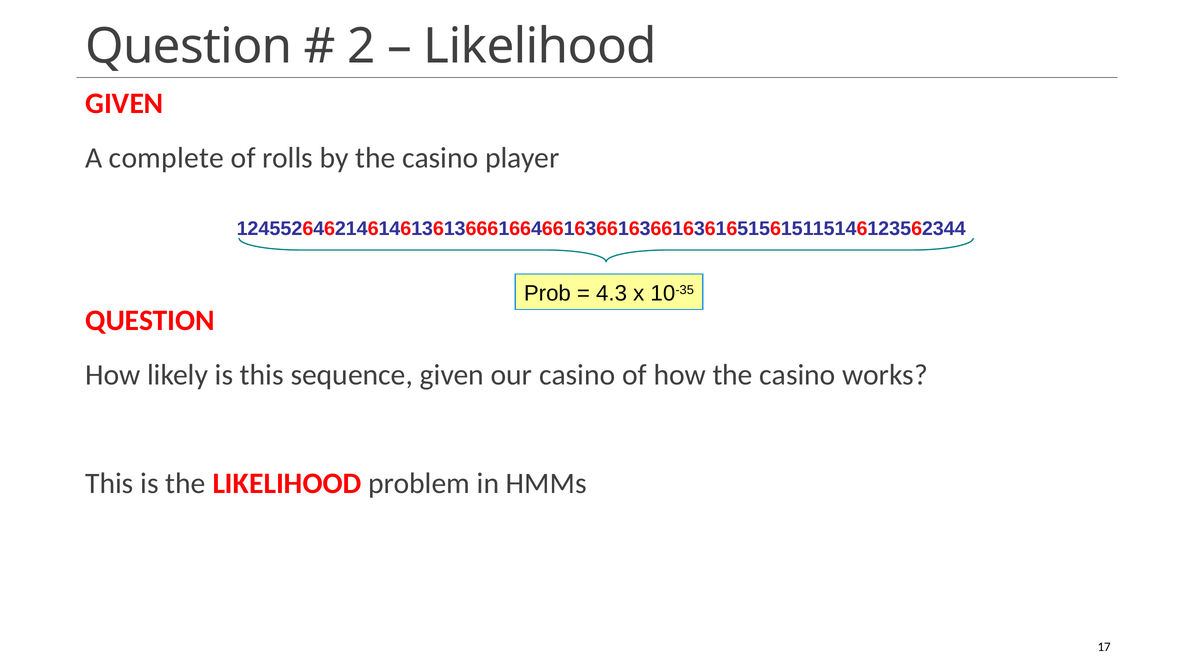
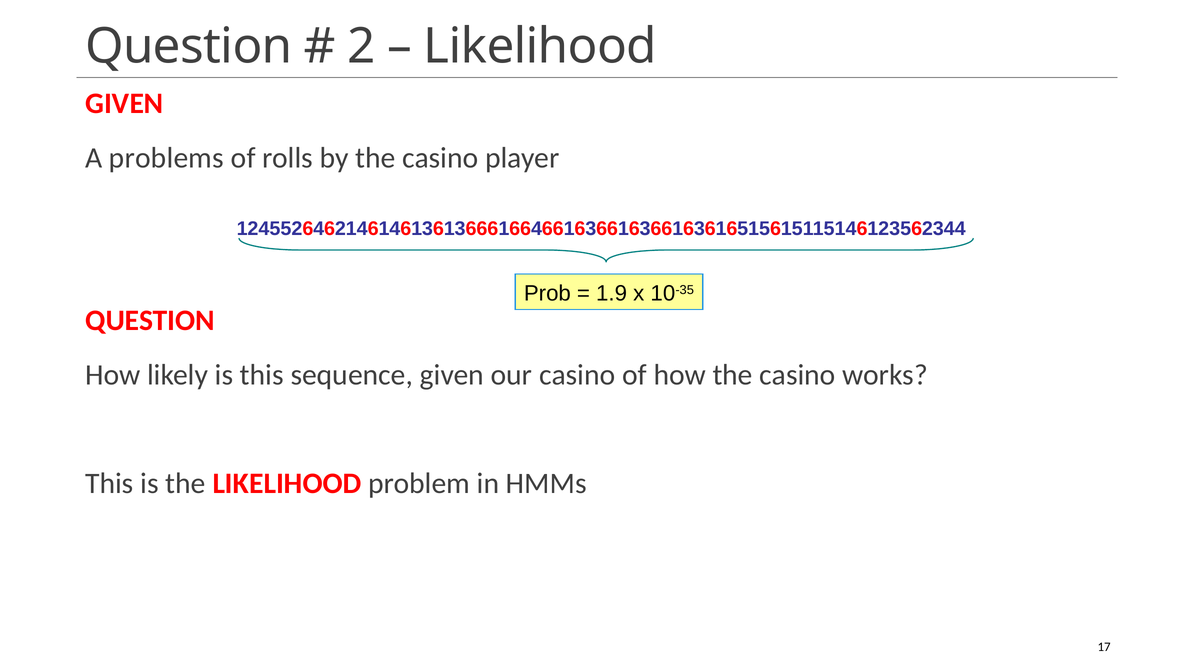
complete: complete -> problems
4.3: 4.3 -> 1.9
